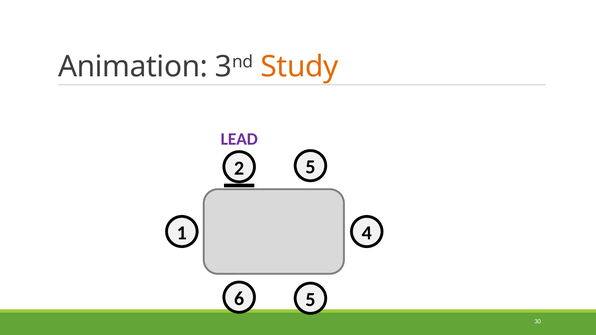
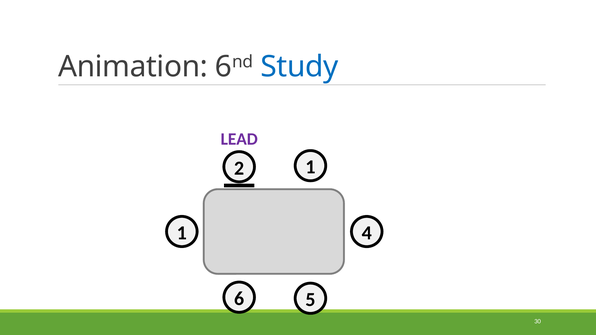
Animation 3: 3 -> 6
Study colour: orange -> blue
2 5: 5 -> 1
